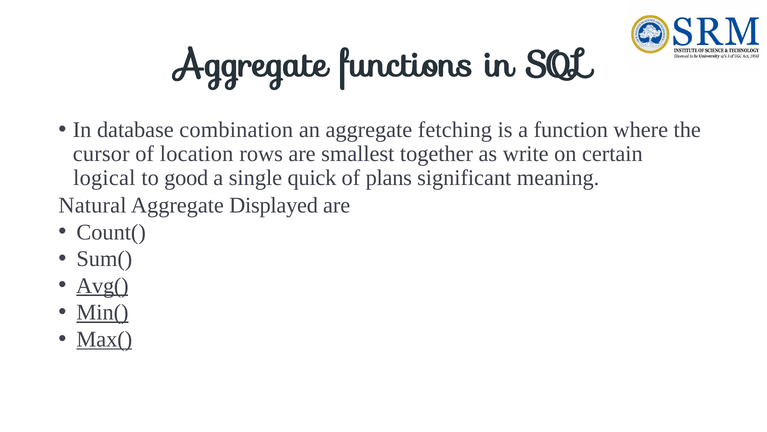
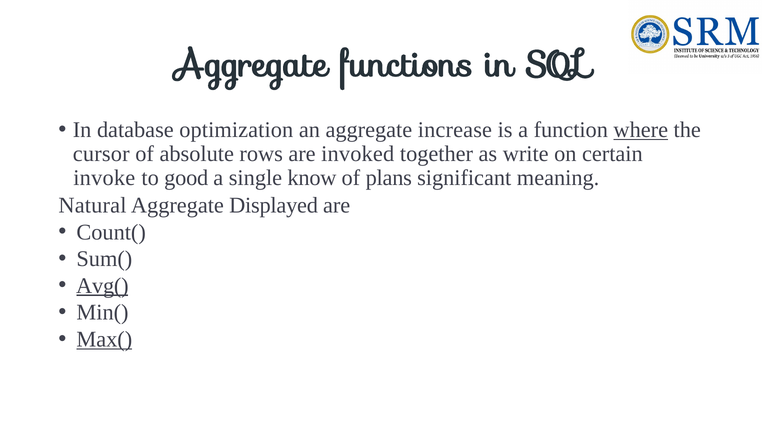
combination: combination -> optimization
fetching: fetching -> increase
where underline: none -> present
location: location -> absolute
smallest: smallest -> invoked
logical: logical -> invoke
quick: quick -> know
Min( underline: present -> none
